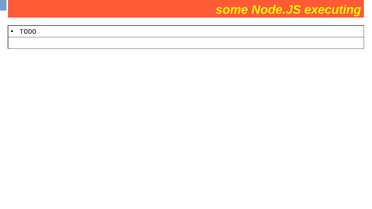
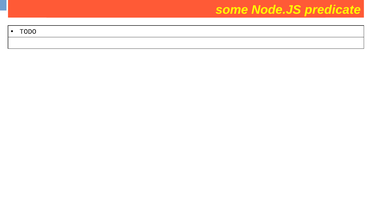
executing: executing -> predicate
